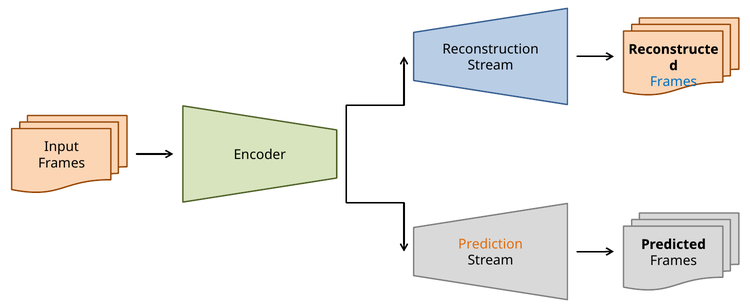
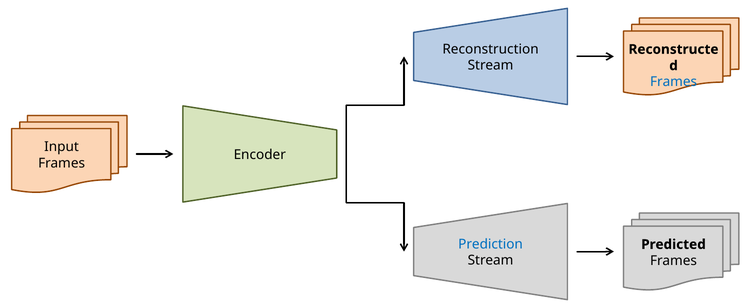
Prediction colour: orange -> blue
